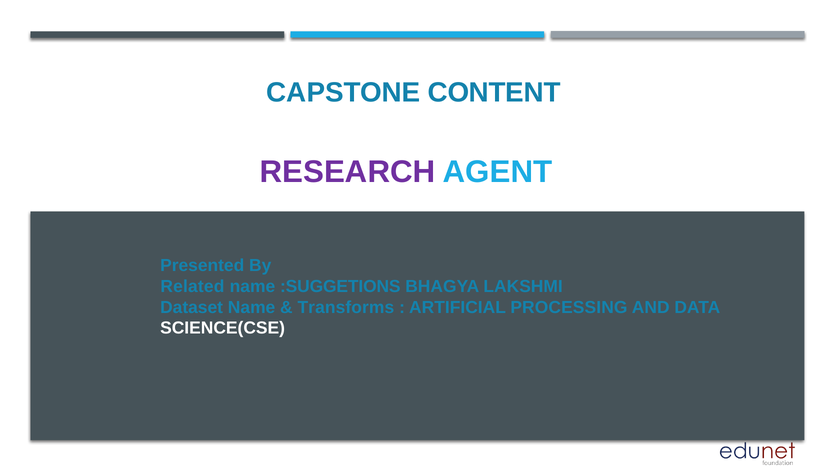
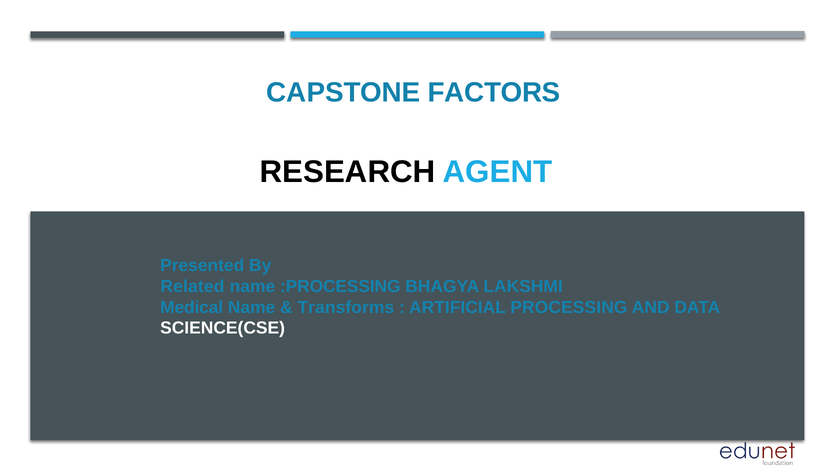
CONTENT: CONTENT -> FACTORS
RESEARCH colour: purple -> black
:SUGGETIONS: :SUGGETIONS -> :PROCESSING
Dataset: Dataset -> Medical
